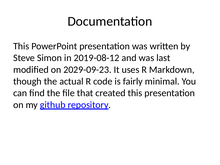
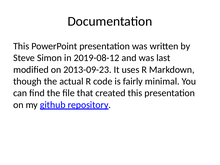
2029-09-23: 2029-09-23 -> 2013-09-23
